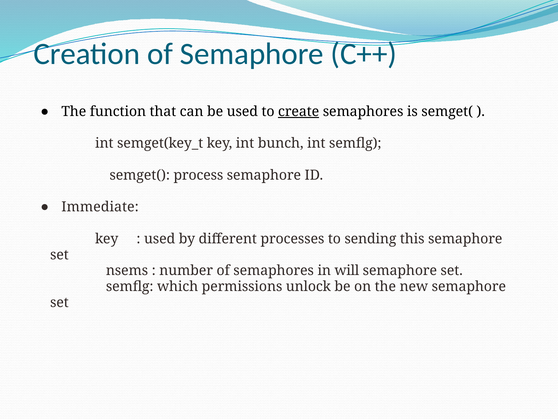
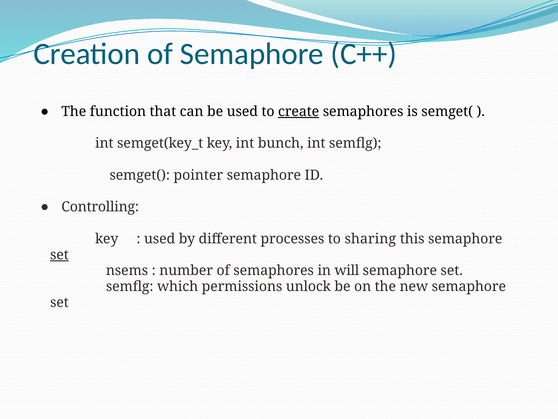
process: process -> pointer
Immediate: Immediate -> Controlling
sending: sending -> sharing
set at (59, 254) underline: none -> present
